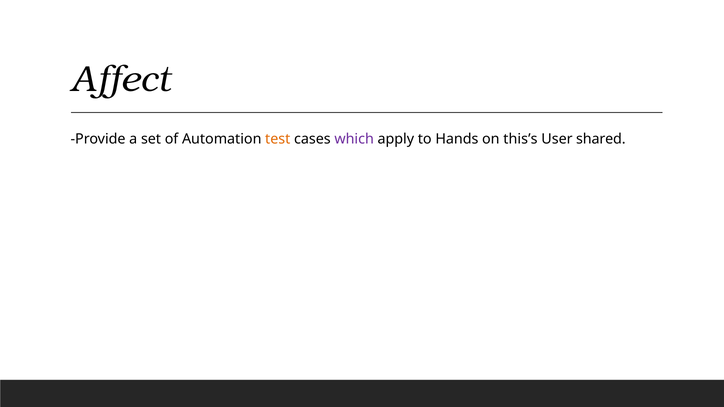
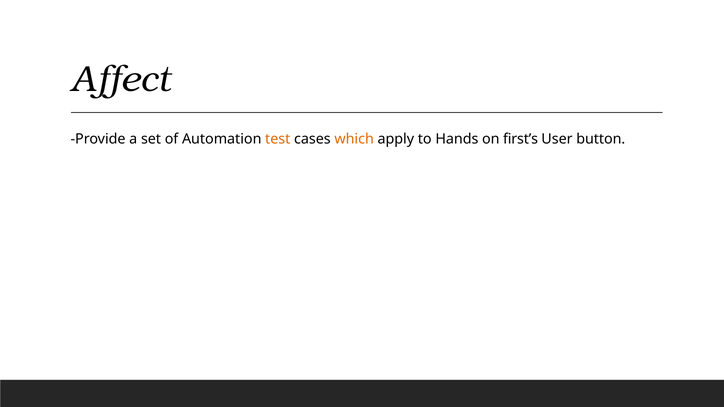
which colour: purple -> orange
this’s: this’s -> first’s
shared: shared -> button
